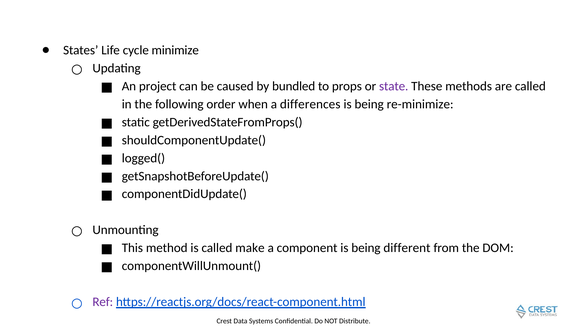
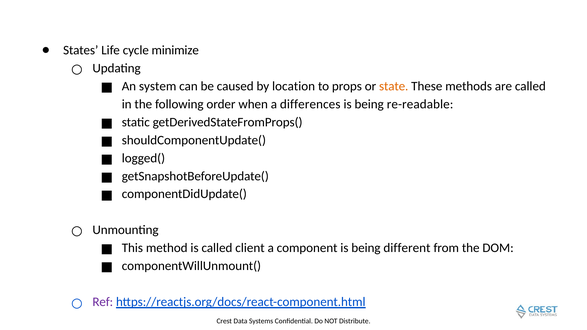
project: project -> system
bundled: bundled -> location
state colour: purple -> orange
re-minimize: re-minimize -> re-readable
make: make -> client
